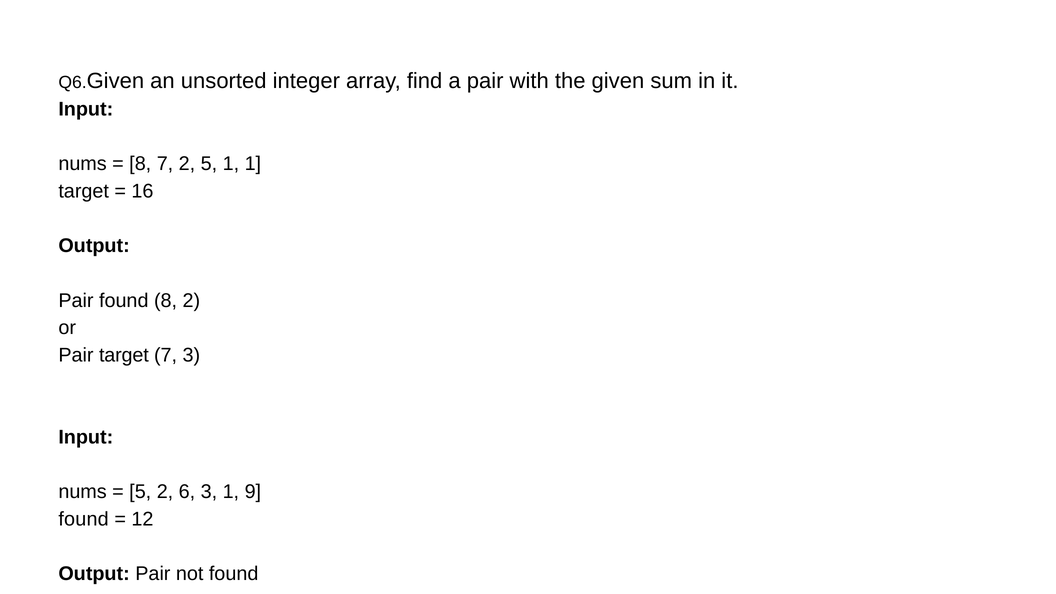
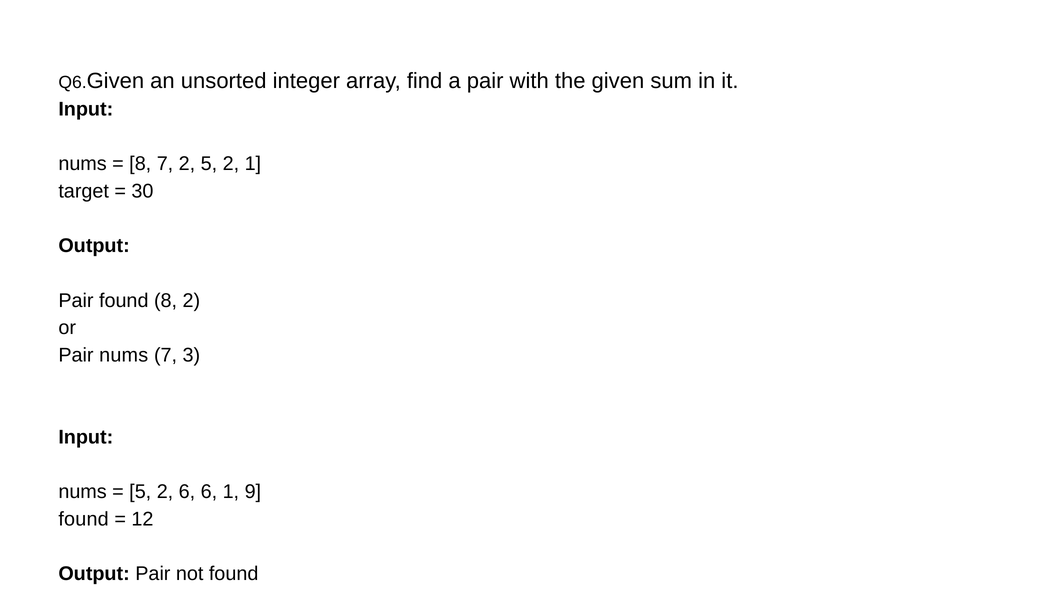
2 5 1: 1 -> 2
16: 16 -> 30
Pair target: target -> nums
6 3: 3 -> 6
